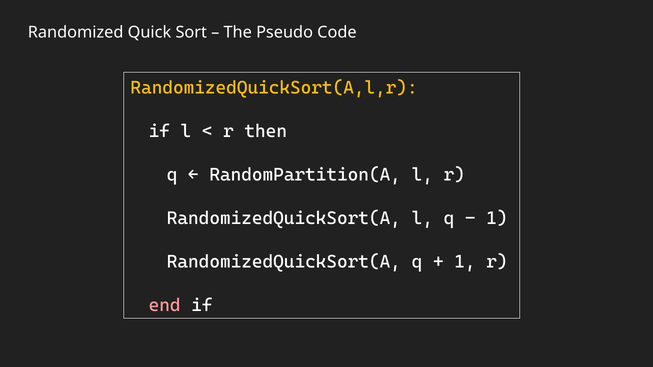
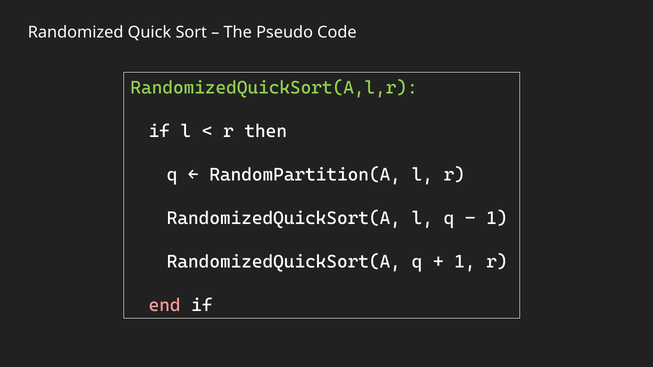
RandomizedQuickSort(A,l,r colour: yellow -> light green
